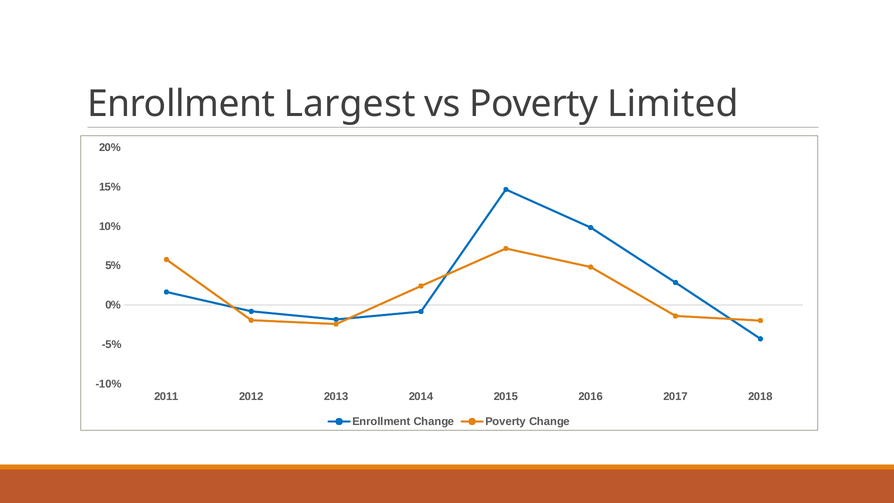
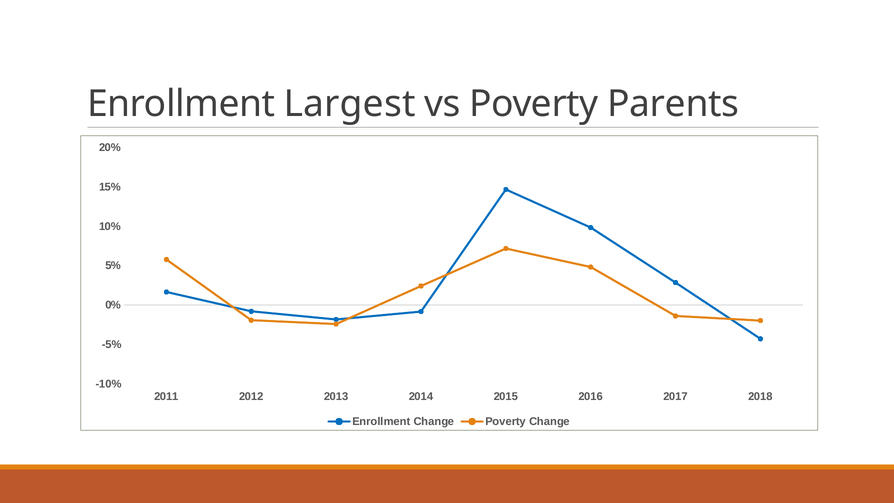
Limited: Limited -> Parents
